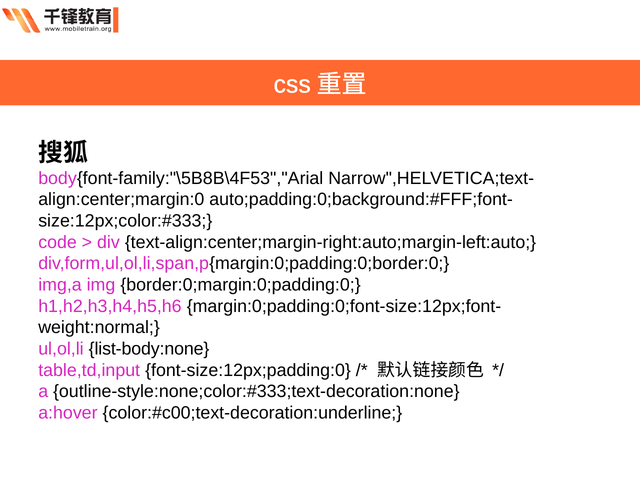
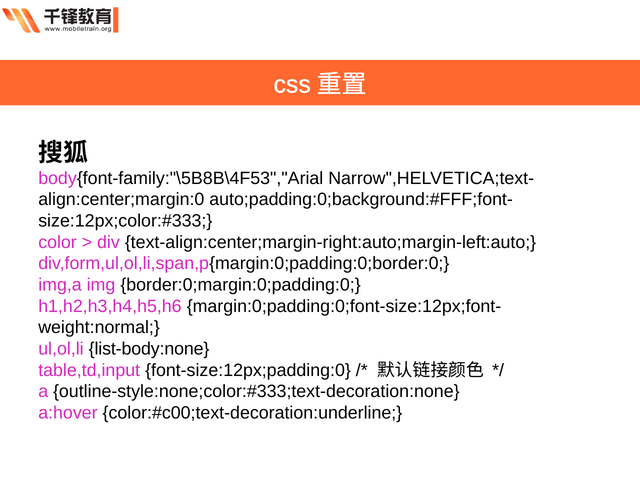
code: code -> color
